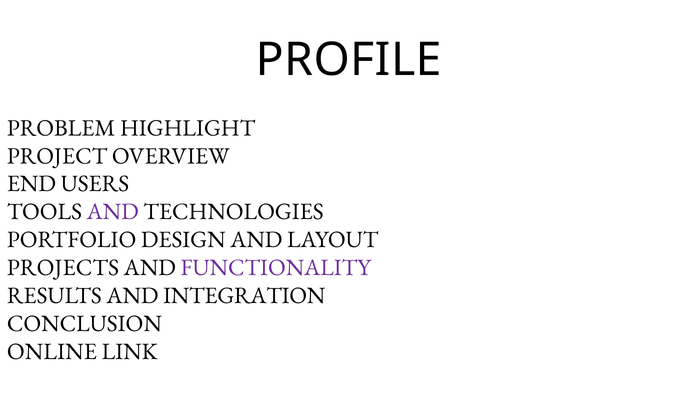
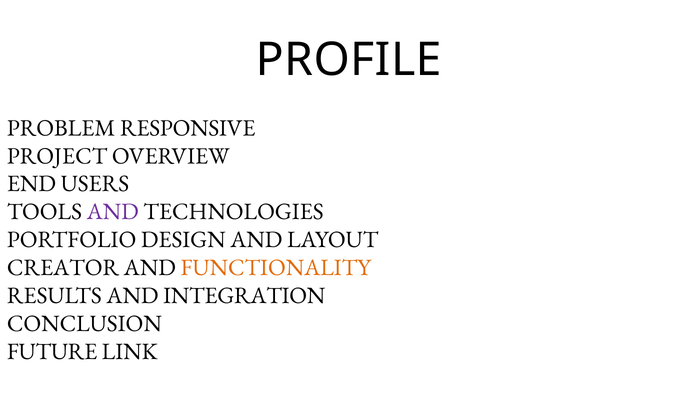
HIGHLIGHT: HIGHLIGHT -> RESPONSIVE
PROJECTS: PROJECTS -> CREATOR
FUNCTIONALITY colour: purple -> orange
ONLINE: ONLINE -> FUTURE
